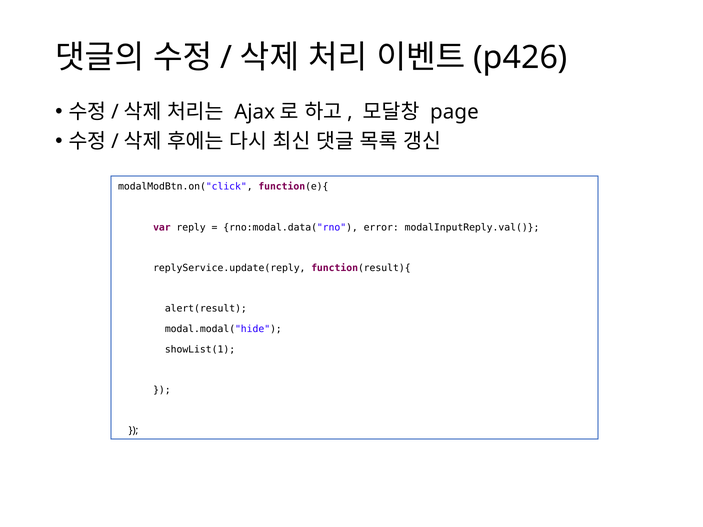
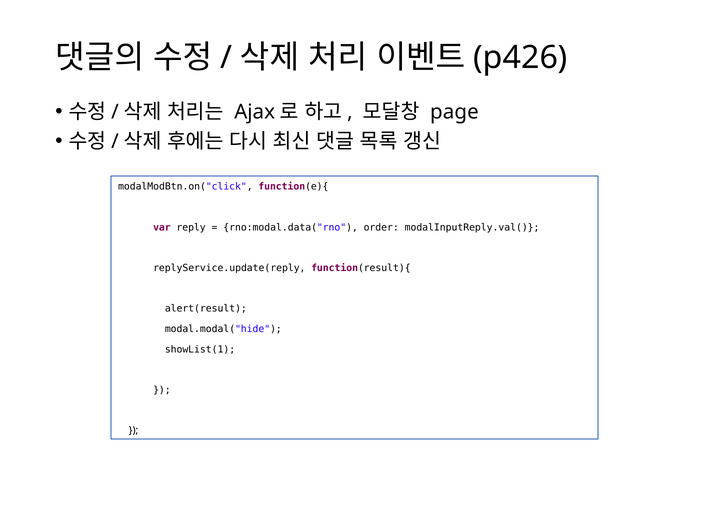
error: error -> order
